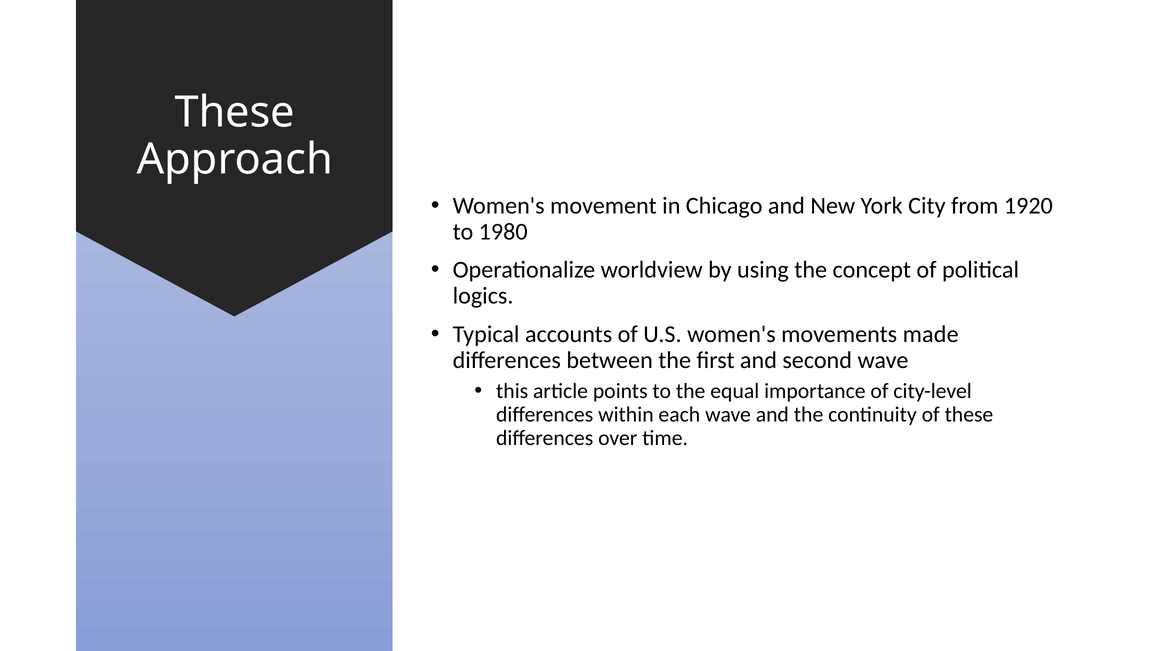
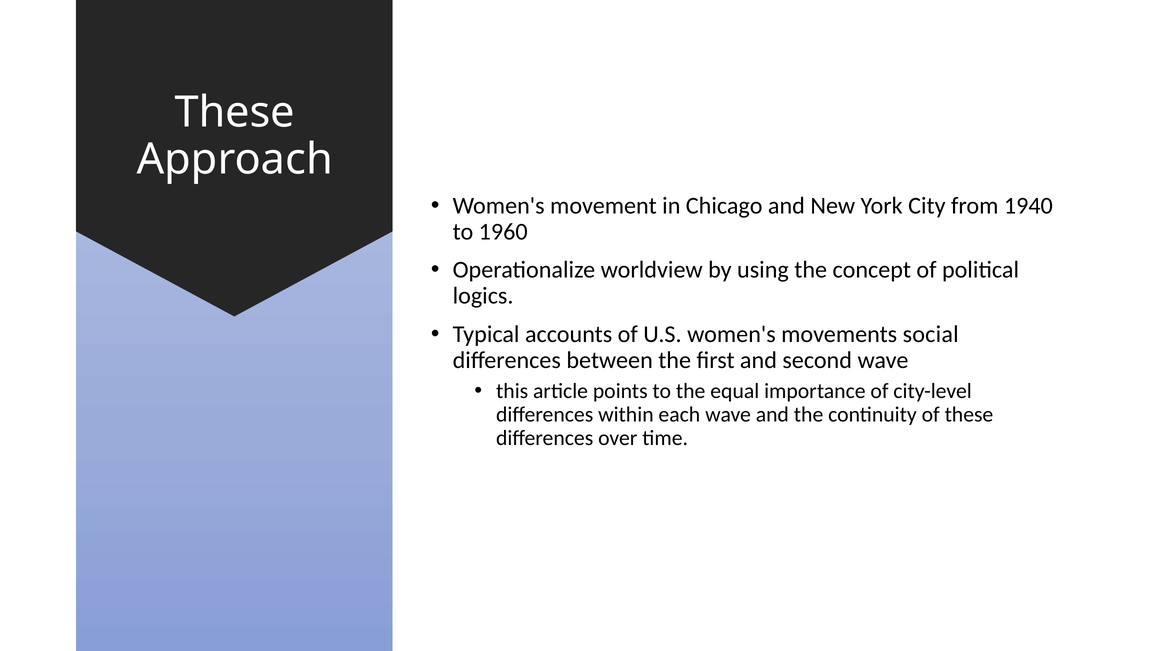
1920: 1920 -> 1940
1980: 1980 -> 1960
made: made -> social
